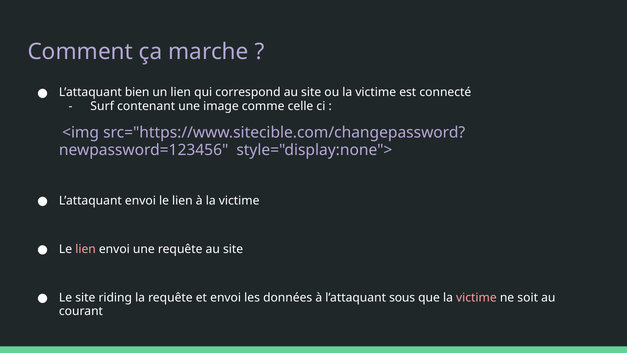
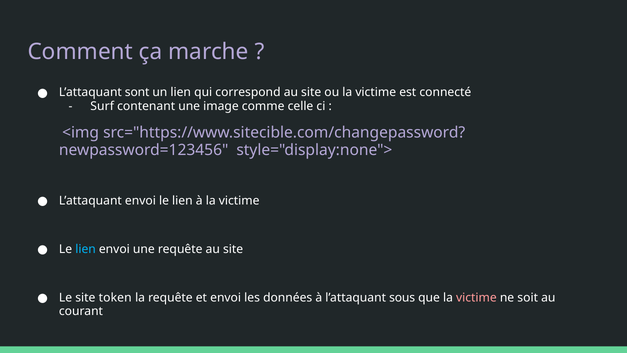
bien: bien -> sont
lien at (86, 249) colour: pink -> light blue
riding: riding -> token
